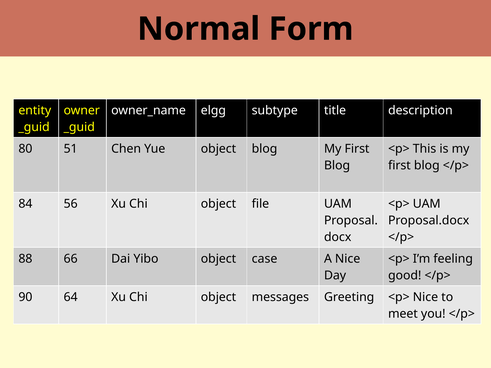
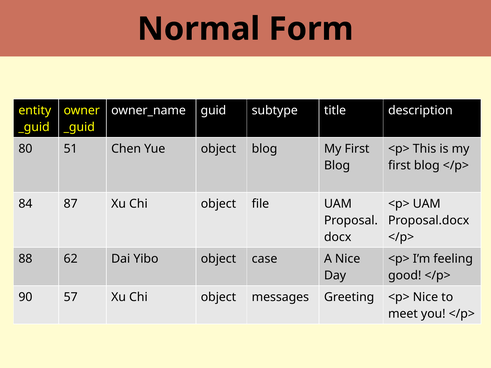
elgg: elgg -> guid
56: 56 -> 87
66: 66 -> 62
64: 64 -> 57
